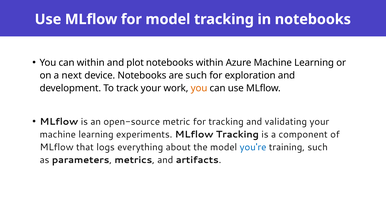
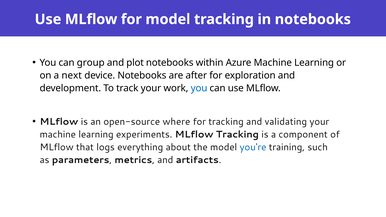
can within: within -> group
are such: such -> after
you at (199, 88) colour: orange -> blue
metric: metric -> where
